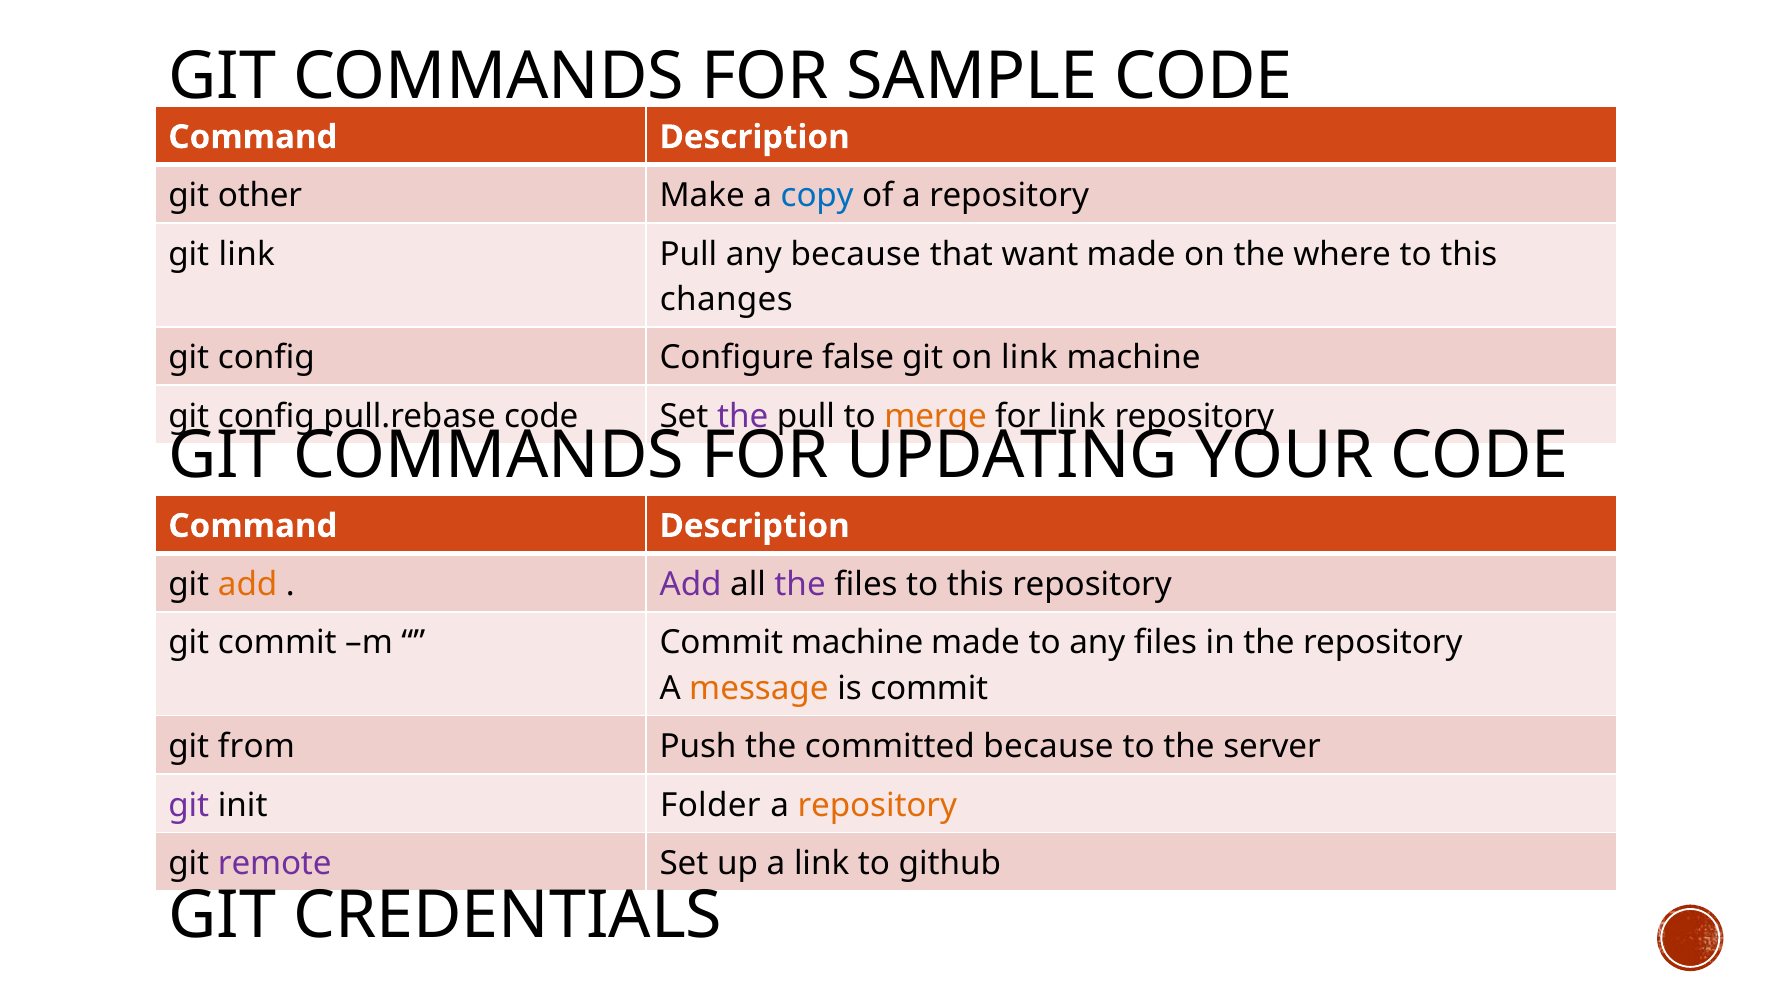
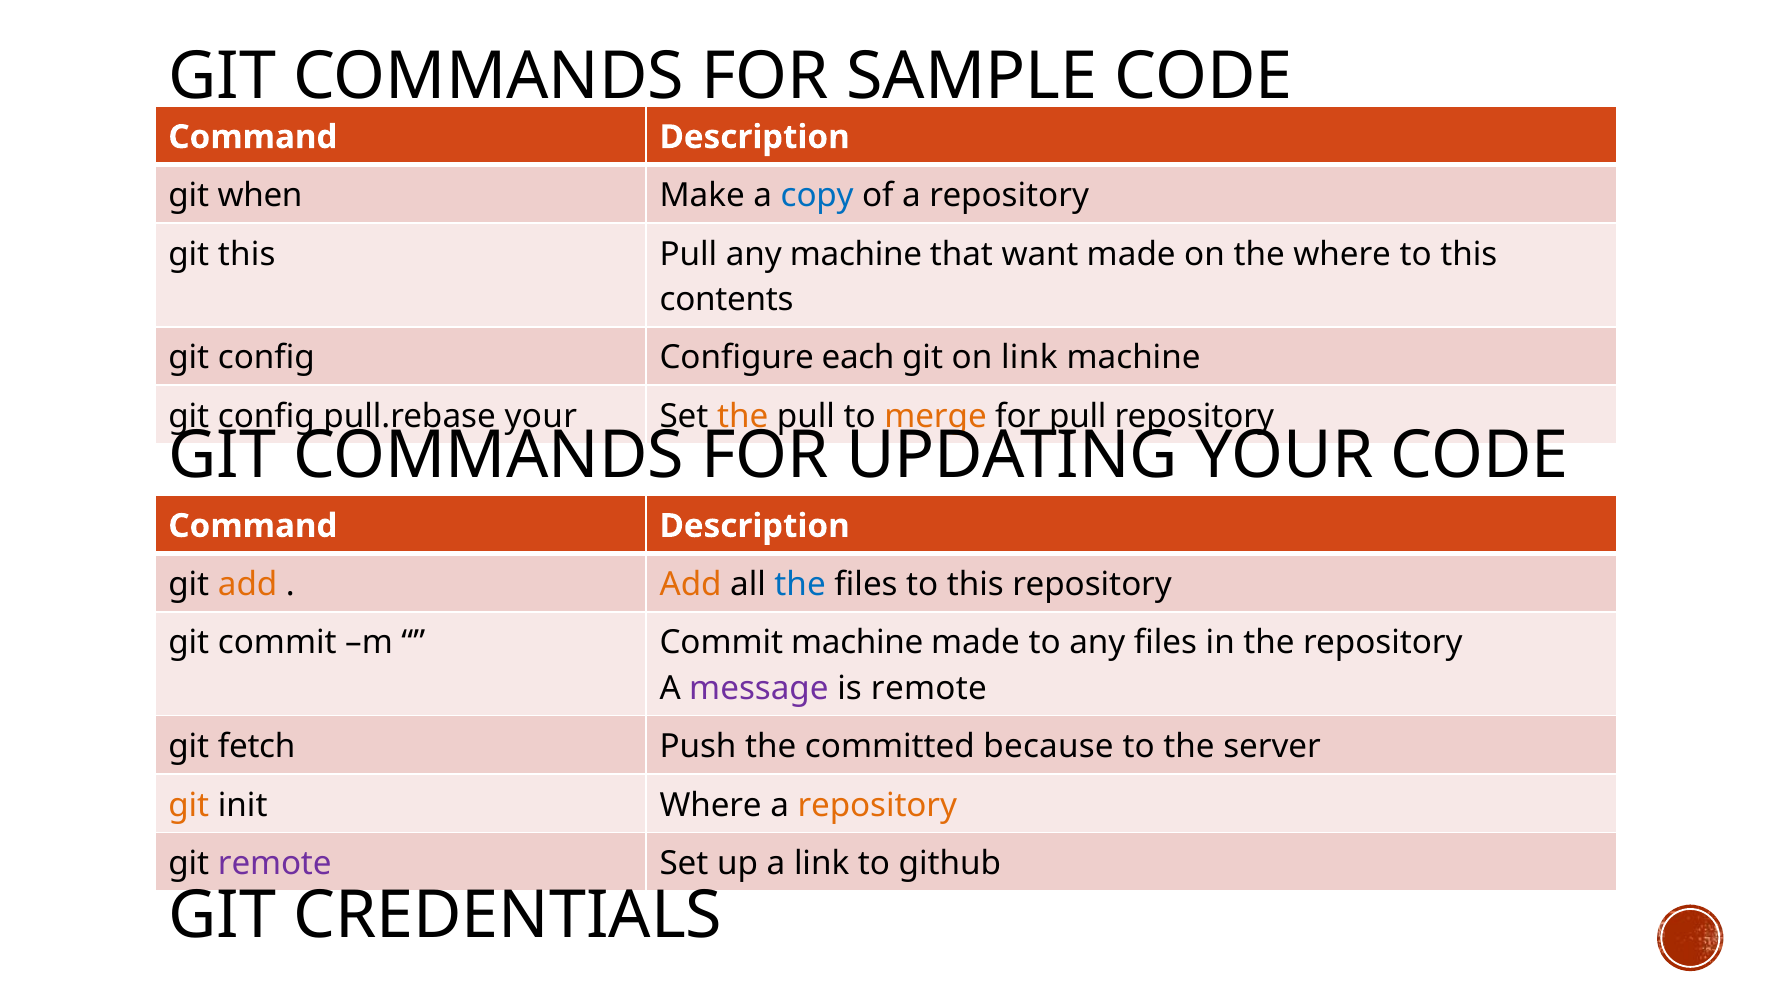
other: other -> when
git link: link -> this
any because: because -> machine
changes: changes -> contents
false: false -> each
pull.rebase code: code -> your
the at (743, 417) colour: purple -> orange
for link: link -> pull
Add at (691, 585) colour: purple -> orange
the at (800, 585) colour: purple -> blue
message colour: orange -> purple
is commit: commit -> remote
from: from -> fetch
git at (189, 806) colour: purple -> orange
init Folder: Folder -> Where
